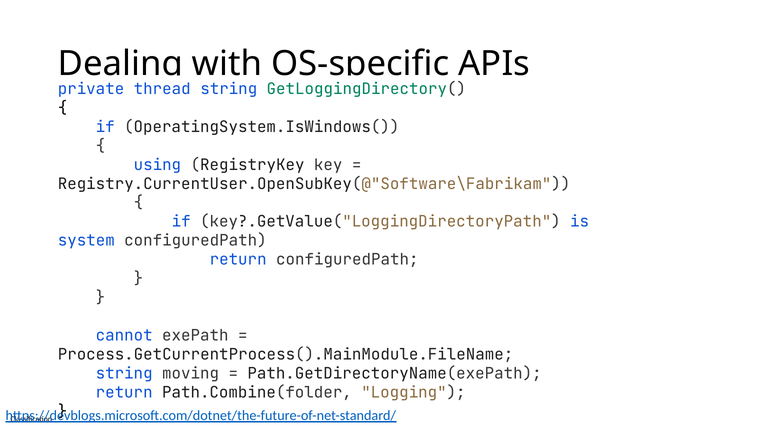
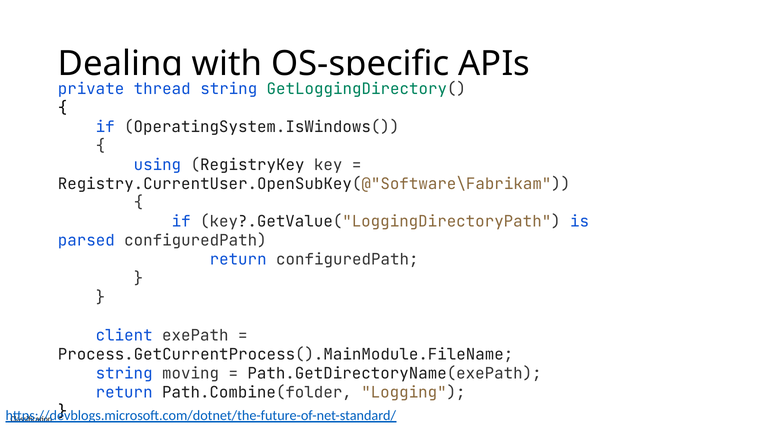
system: system -> parsed
cannot: cannot -> client
